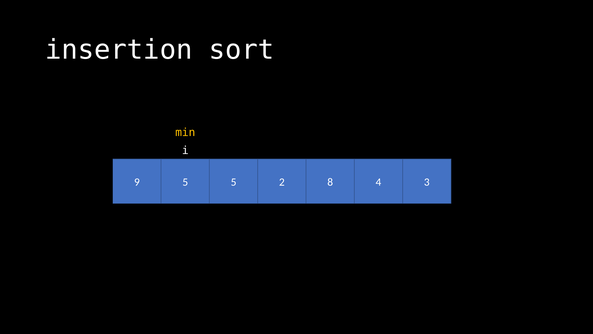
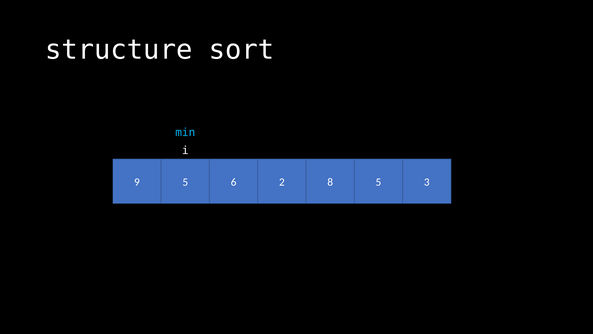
insertion: insertion -> structure
min colour: yellow -> light blue
5 5: 5 -> 6
8 4: 4 -> 5
